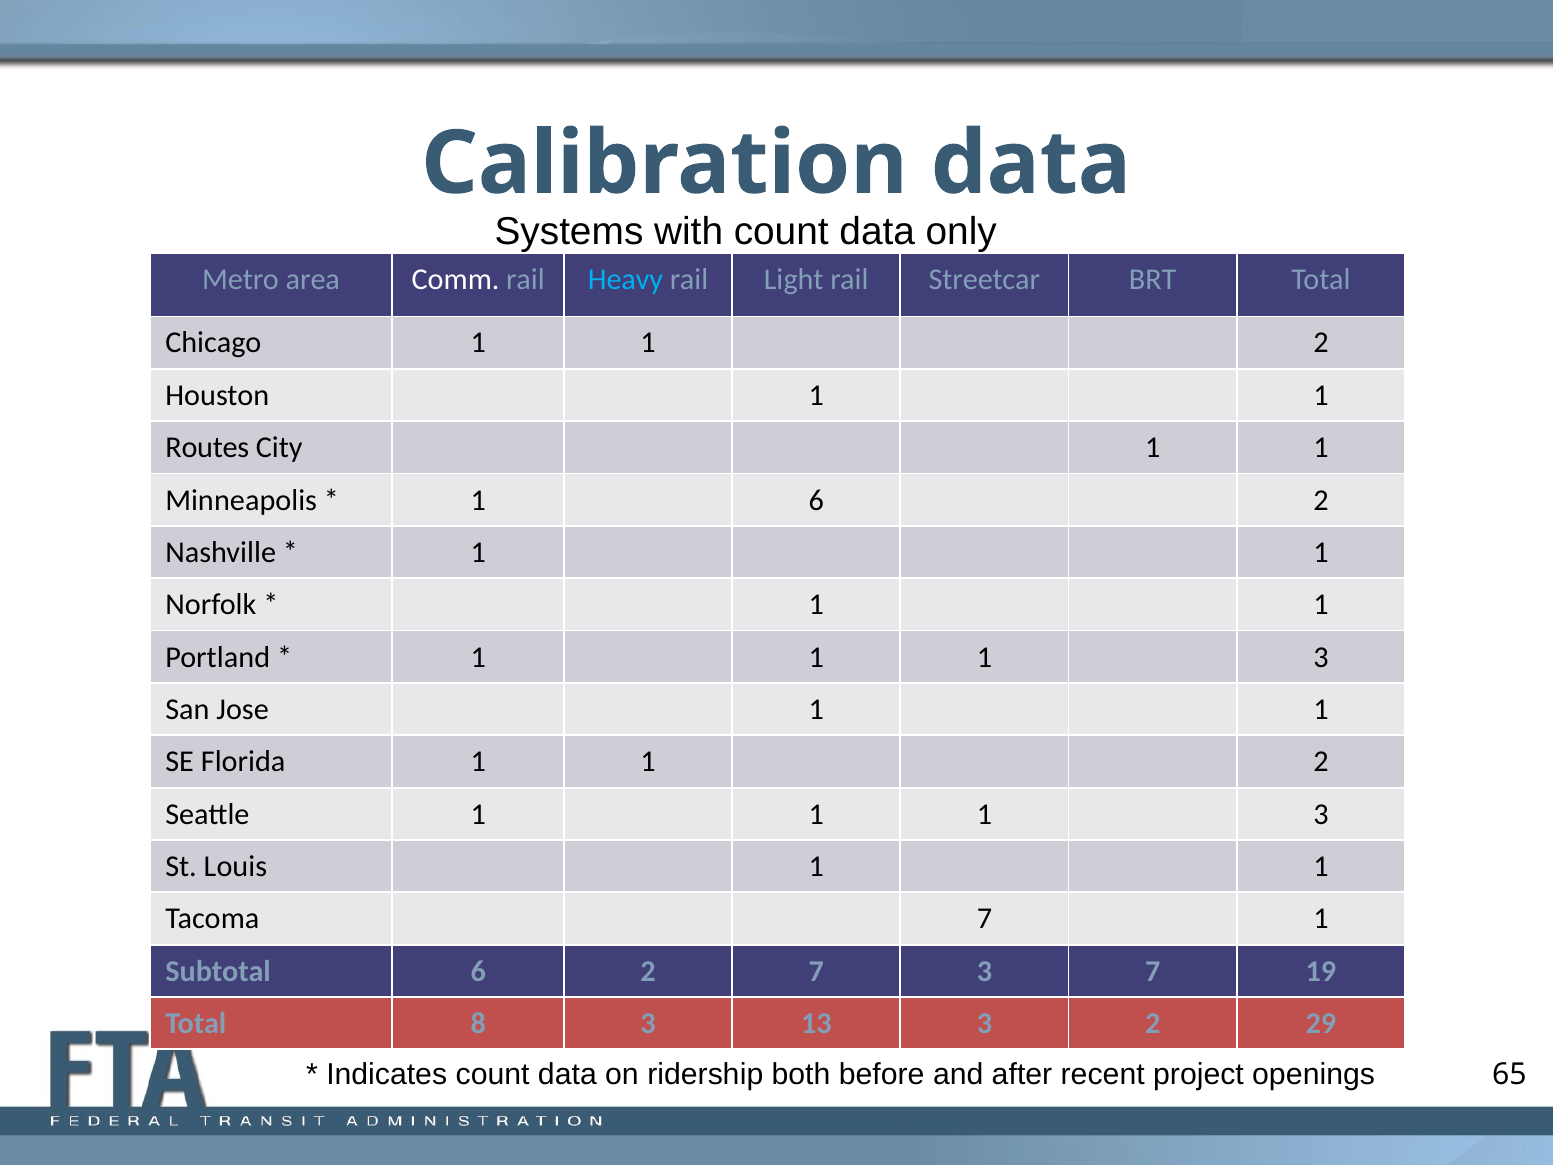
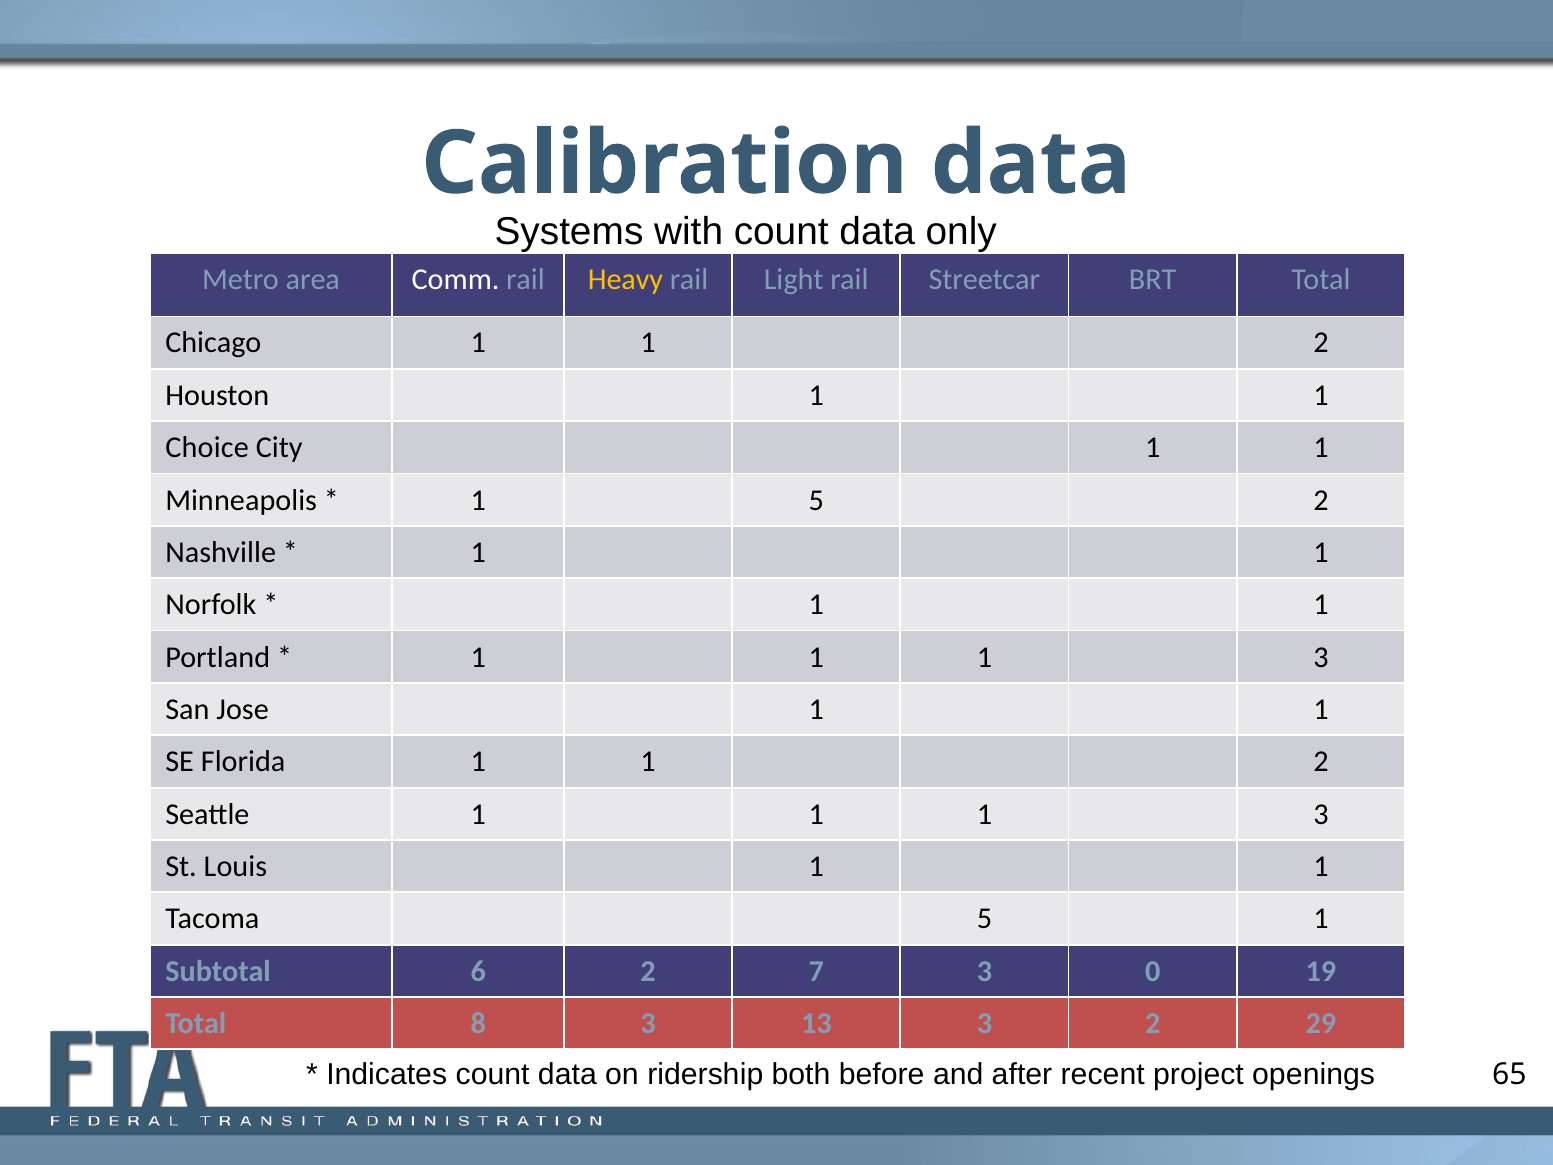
Heavy colour: light blue -> yellow
Routes: Routes -> Choice
1 6: 6 -> 5
Tacoma 7: 7 -> 5
3 7: 7 -> 0
